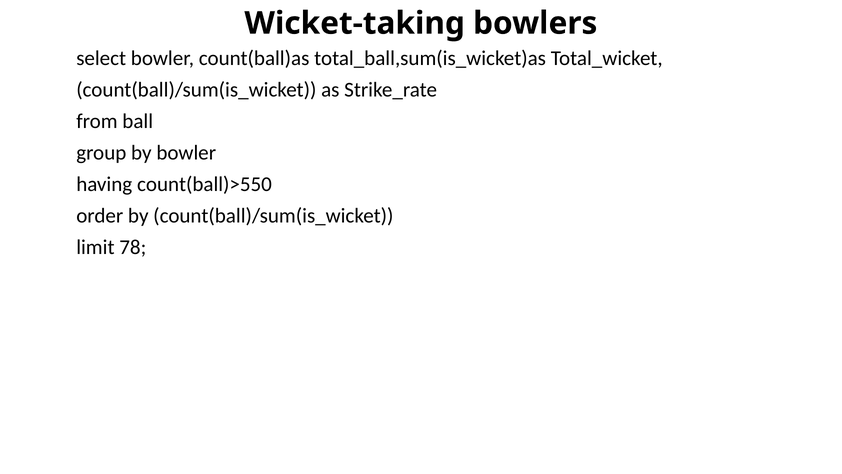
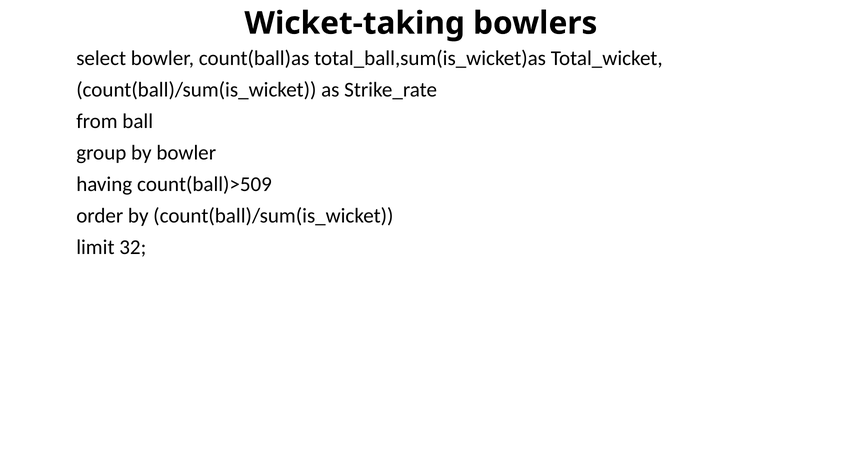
count(ball)>550: count(ball)>550 -> count(ball)>509
78: 78 -> 32
